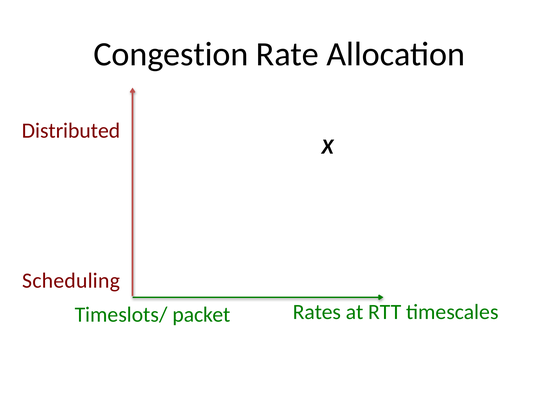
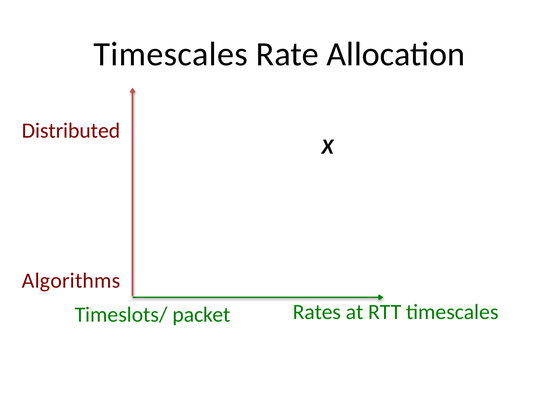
Congestion at (171, 54): Congestion -> Timescales
Scheduling: Scheduling -> Algorithms
